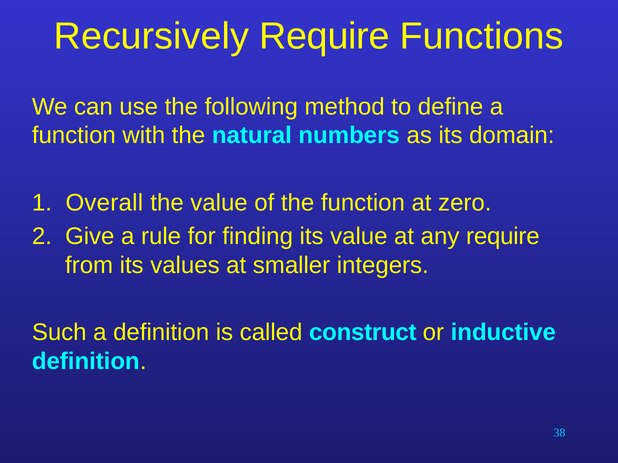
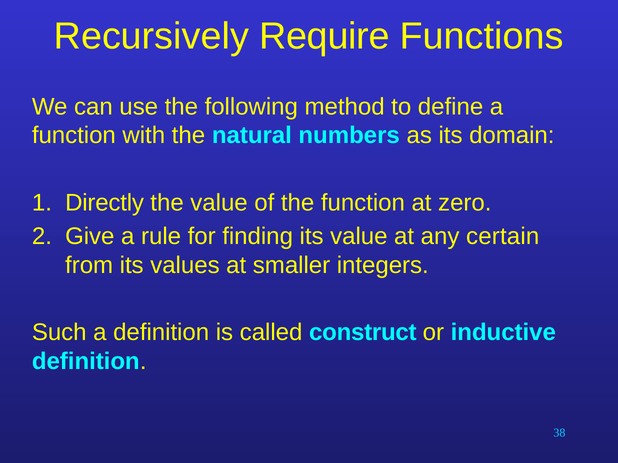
Overall: Overall -> Directly
any require: require -> certain
